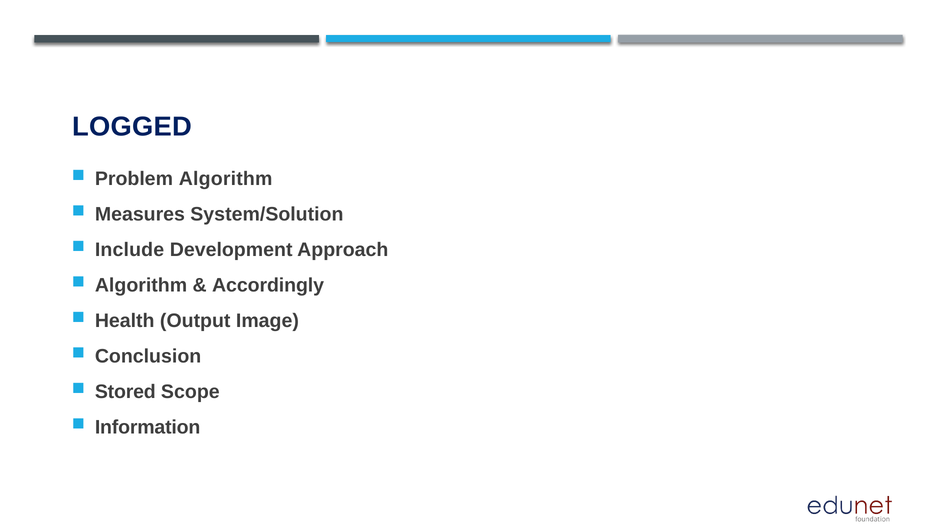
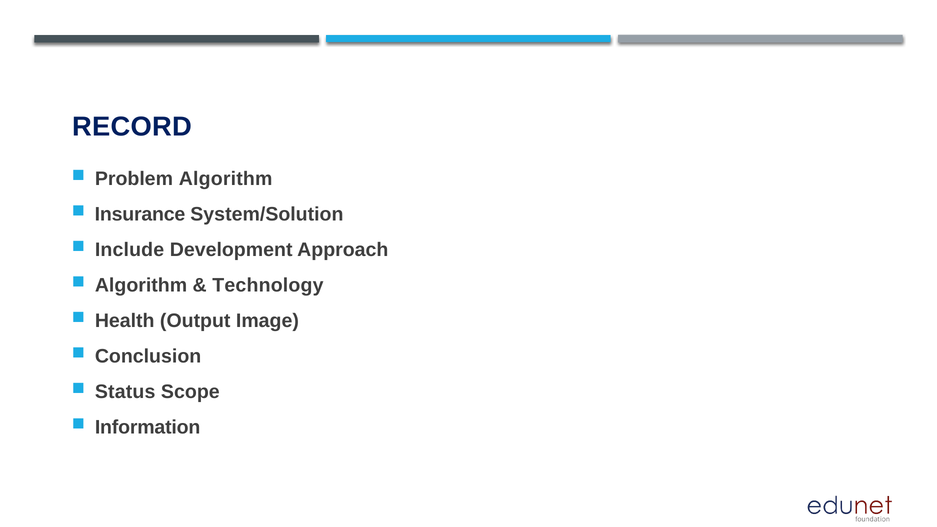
LOGGED: LOGGED -> RECORD
Measures: Measures -> Insurance
Accordingly: Accordingly -> Technology
Stored: Stored -> Status
